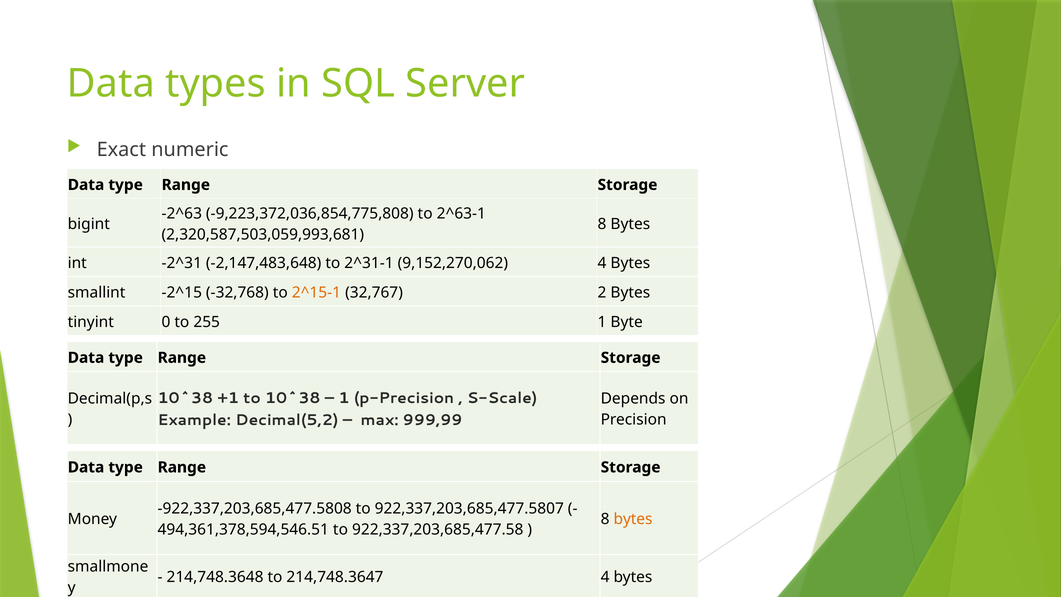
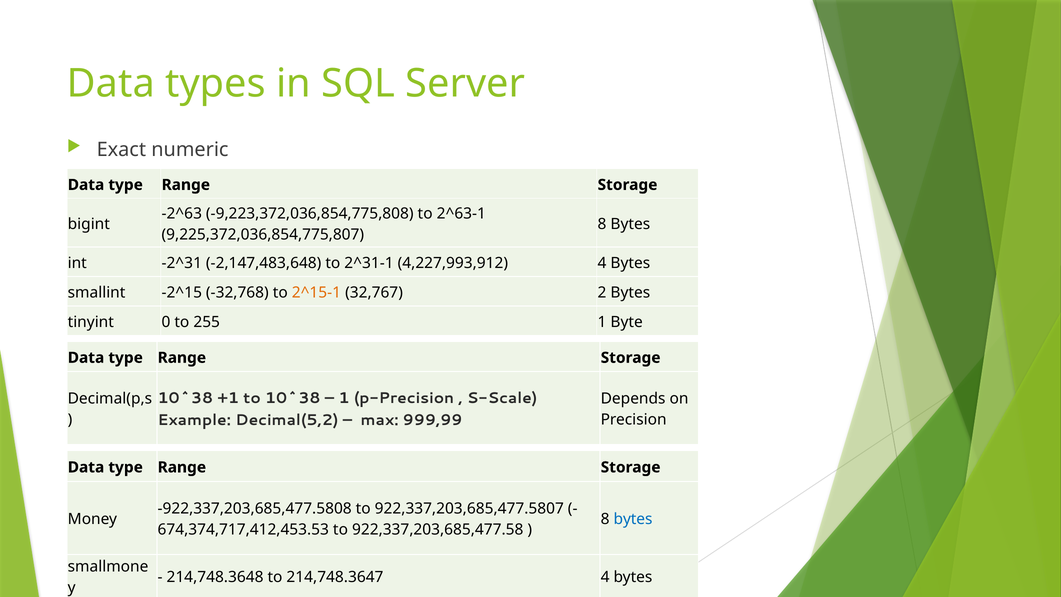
2,320,587,503,059,993,681: 2,320,587,503,059,993,681 -> 9,225,372,036,854,775,807
9,152,270,062: 9,152,270,062 -> 4,227,993,912
bytes at (633, 519) colour: orange -> blue
494,361,378,594,546.51: 494,361,378,594,546.51 -> 674,374,717,412,453.53
